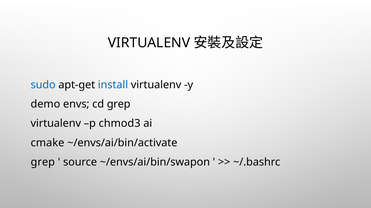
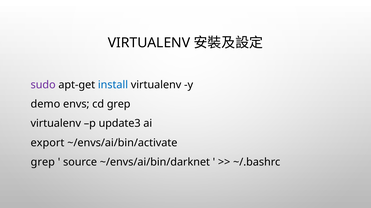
sudo colour: blue -> purple
chmod3: chmod3 -> update3
cmake: cmake -> export
~/envs/ai/bin/swapon: ~/envs/ai/bin/swapon -> ~/envs/ai/bin/darknet
